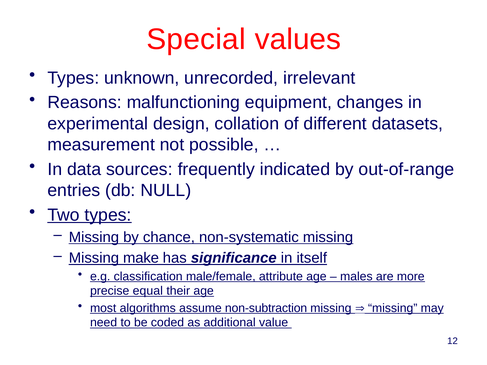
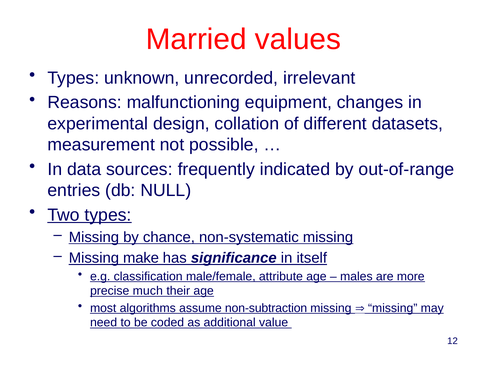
Special: Special -> Married
equal: equal -> much
